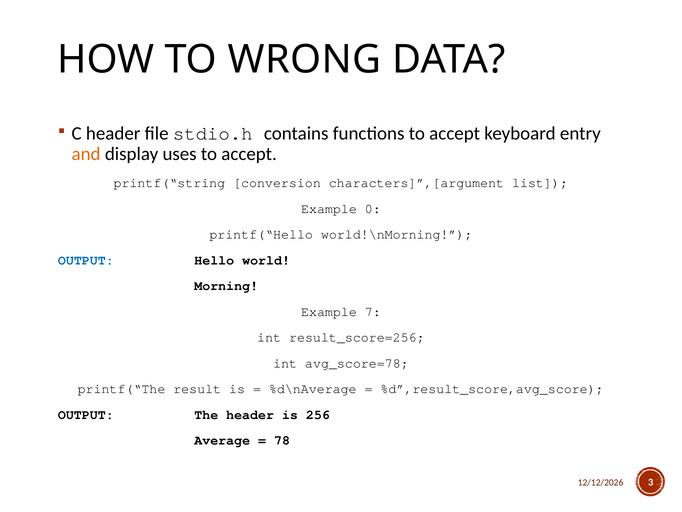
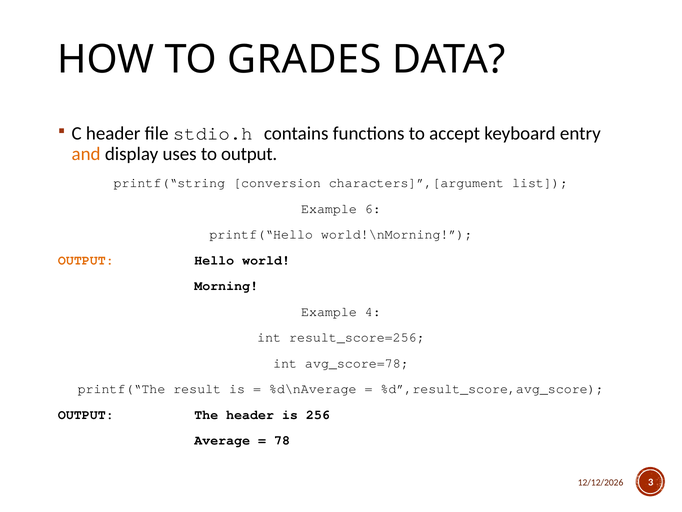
WRONG: WRONG -> GRADES
accept at (249, 154): accept -> output
0: 0 -> 6
OUTPUT at (86, 260) colour: blue -> orange
7: 7 -> 4
